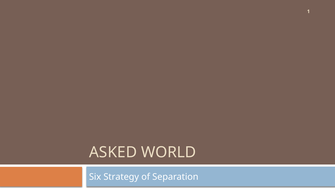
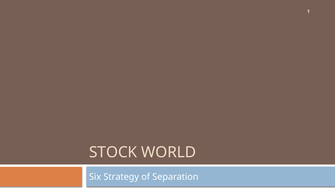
ASKED: ASKED -> STOCK
